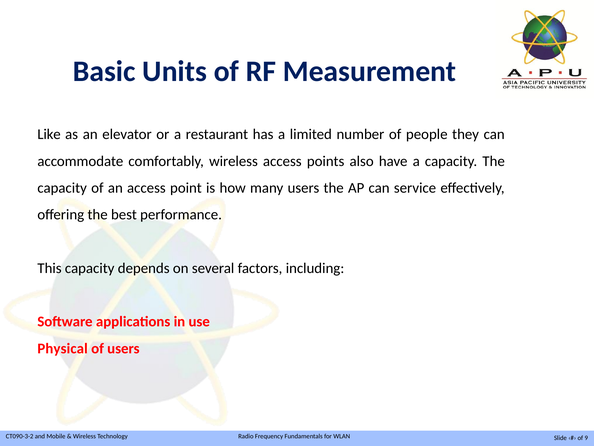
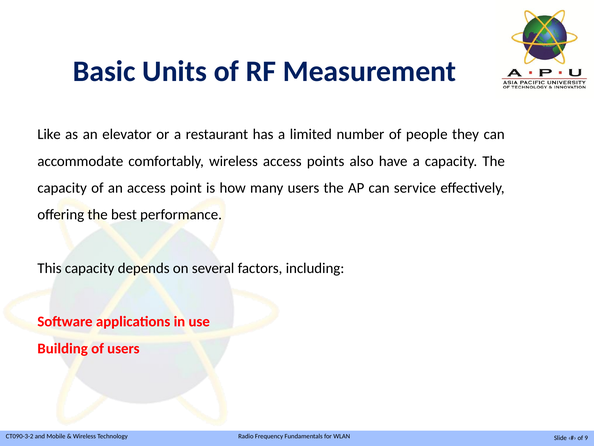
Physical: Physical -> Building
